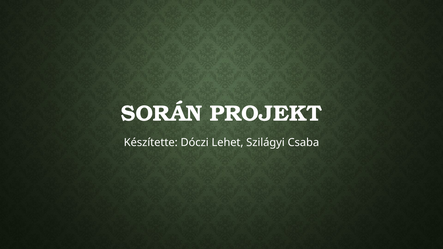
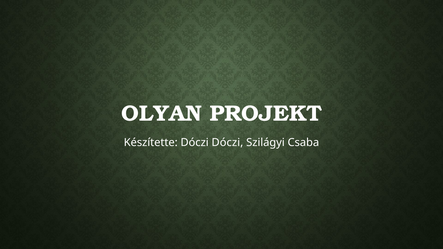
SORÁN: SORÁN -> OLYAN
Dóczi Lehet: Lehet -> Dóczi
